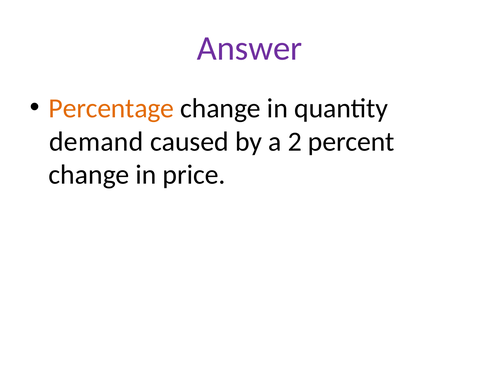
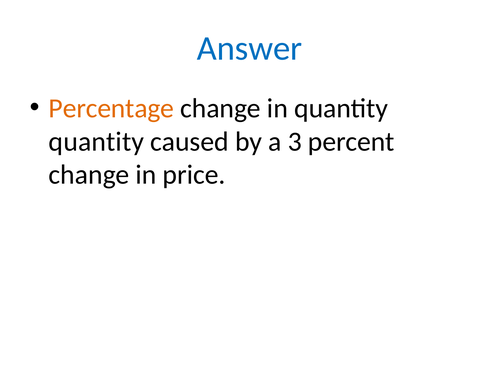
Answer colour: purple -> blue
demand at (96, 142): demand -> quantity
2: 2 -> 3
